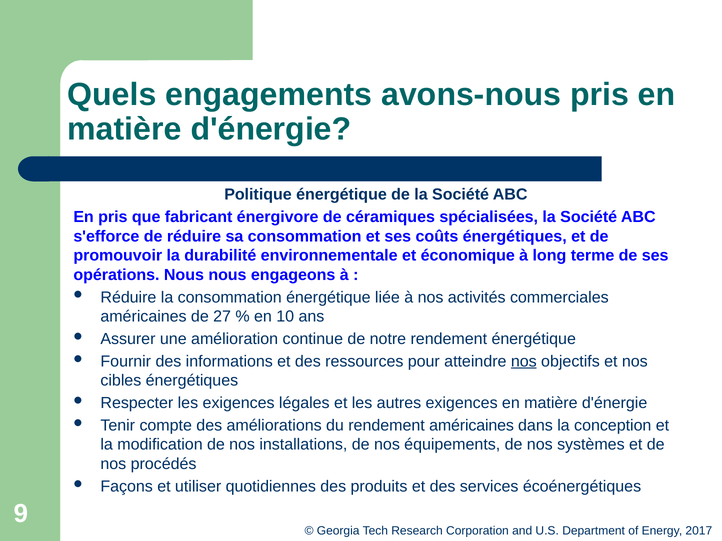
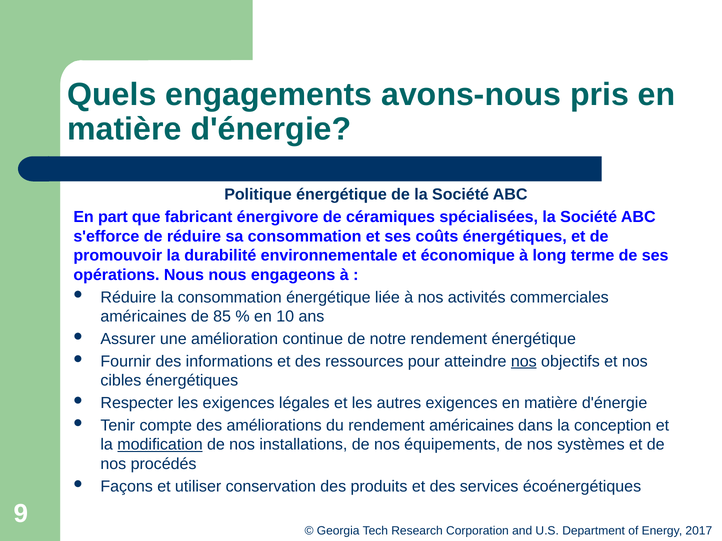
En pris: pris -> part
27: 27 -> 85
modification underline: none -> present
quotidiennes: quotidiennes -> conservation
